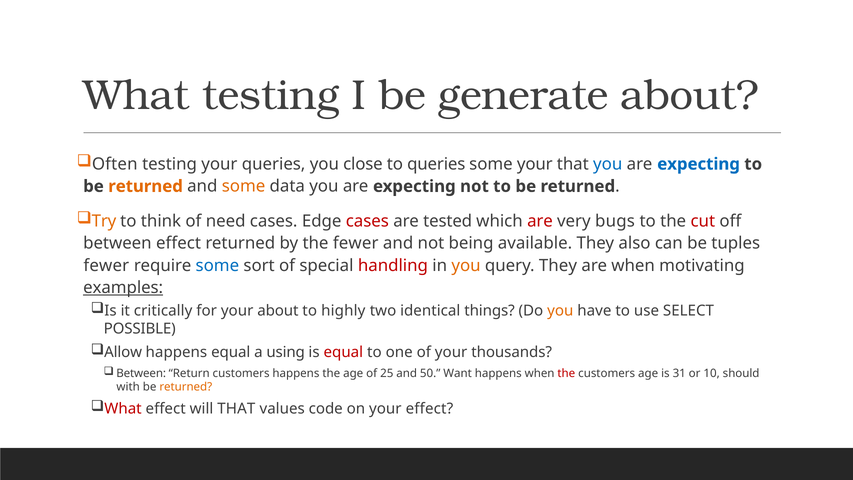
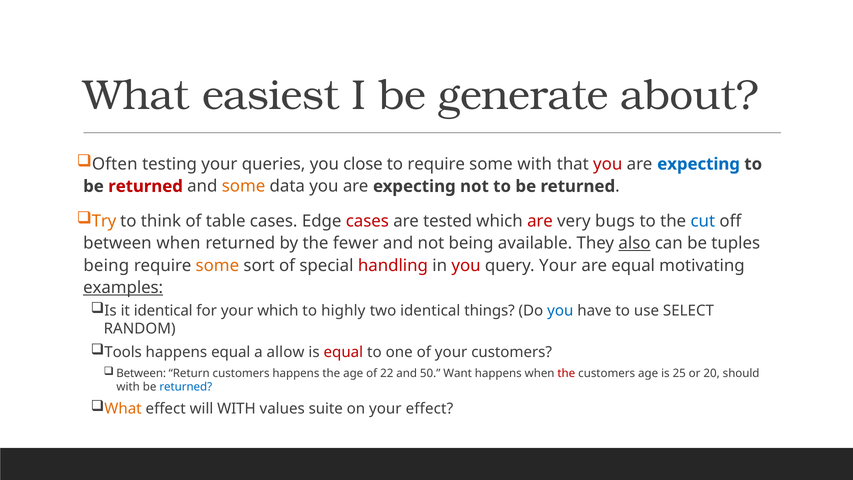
What testing: testing -> easiest
to queries: queries -> require
some your: your -> with
you at (608, 164) colour: blue -> red
returned at (146, 186) colour: orange -> red
need: need -> table
cut colour: red -> blue
between effect: effect -> when
also underline: none -> present
fewer at (106, 266): fewer -> being
some at (217, 266) colour: blue -> orange
you at (466, 266) colour: orange -> red
query They: They -> Your
are when: when -> equal
it critically: critically -> identical
your about: about -> which
you at (560, 310) colour: orange -> blue
POSSIBLE: POSSIBLE -> RANDOM
Allow: Allow -> Tools
using: using -> allow
your thousands: thousands -> customers
25: 25 -> 22
31: 31 -> 25
10: 10 -> 20
returned at (186, 387) colour: orange -> blue
What at (123, 409) colour: red -> orange
will THAT: THAT -> WITH
code: code -> suite
